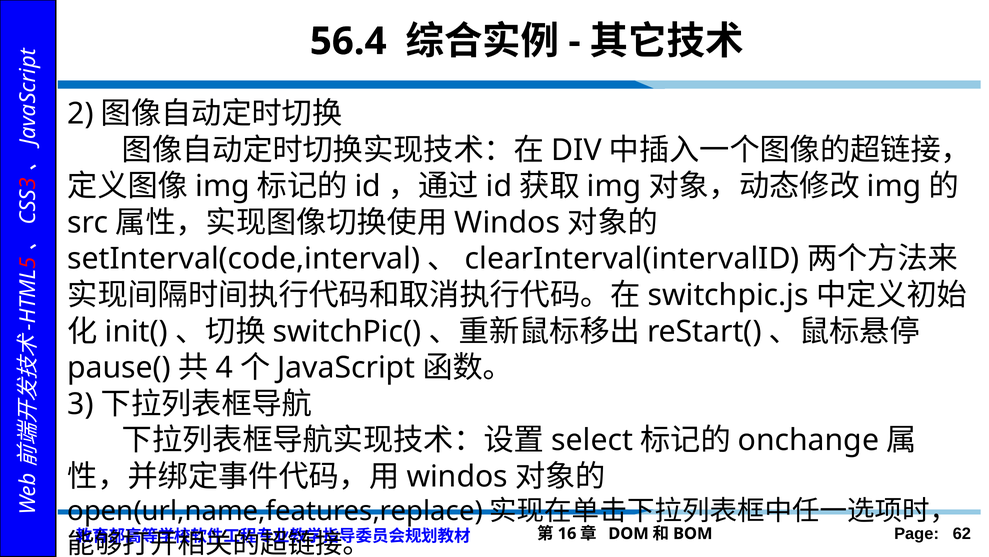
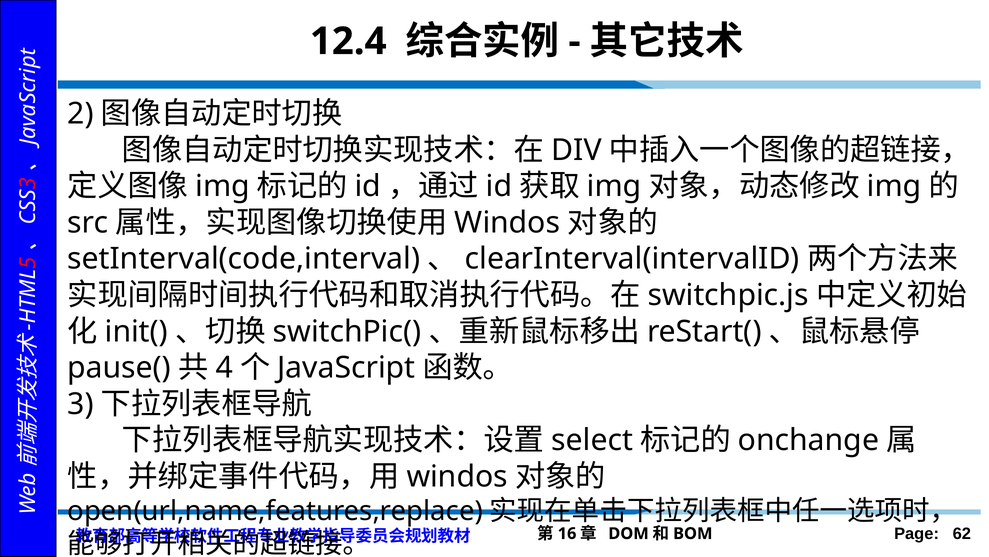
56.4: 56.4 -> 12.4
